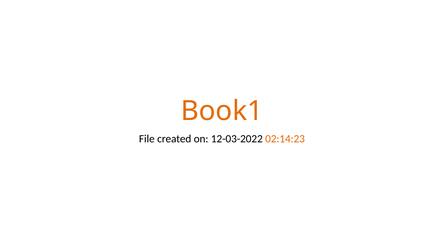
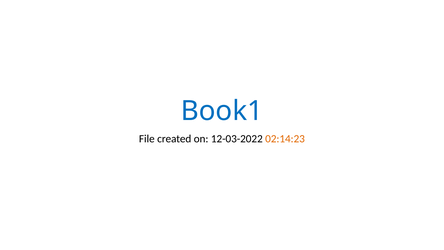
Book1 colour: orange -> blue
